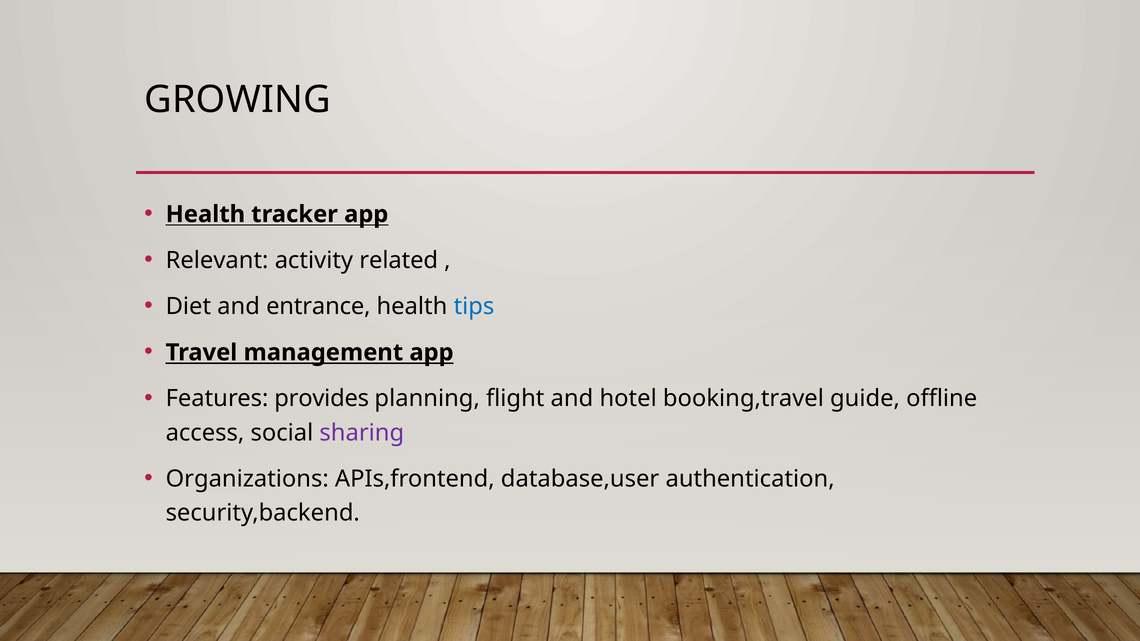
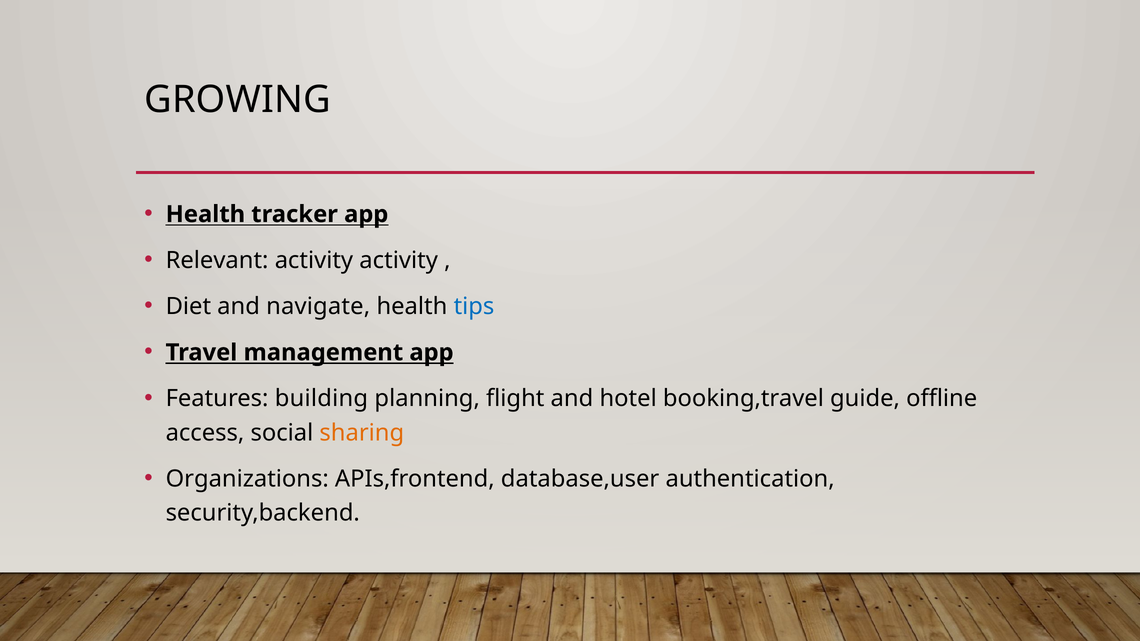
activity related: related -> activity
entrance: entrance -> navigate
provides: provides -> building
sharing colour: purple -> orange
